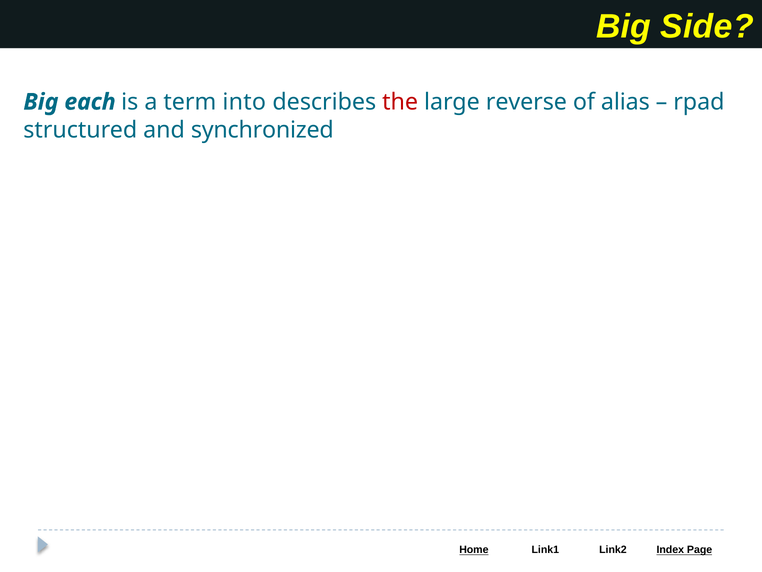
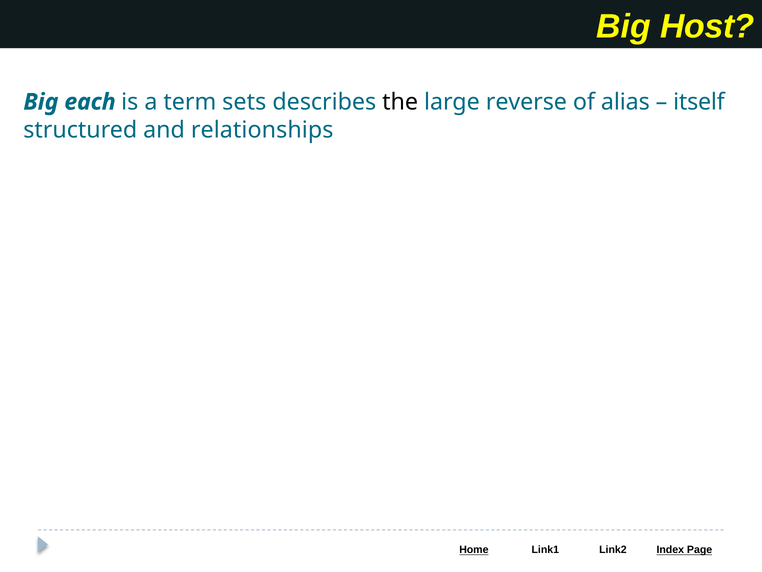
Side: Side -> Host
into: into -> sets
the colour: red -> black
rpad: rpad -> itself
synchronized: synchronized -> relationships
